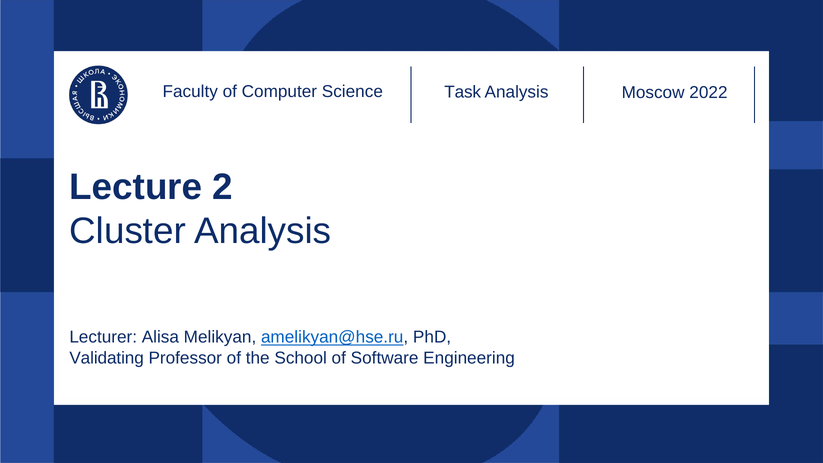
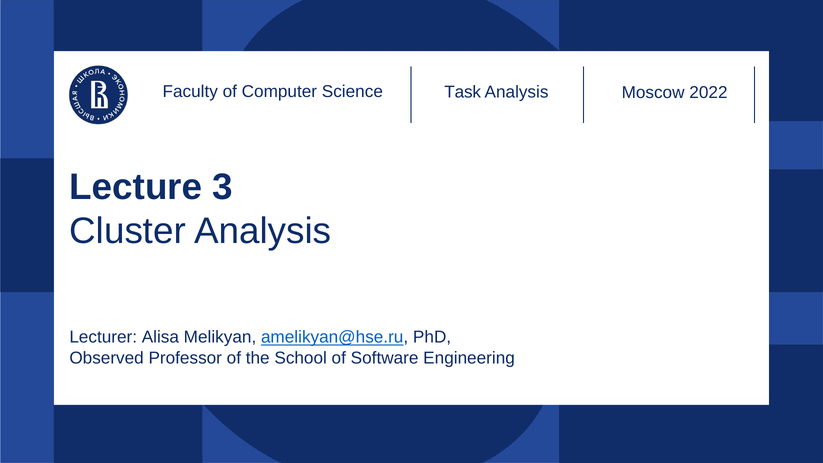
2: 2 -> 3
Validating: Validating -> Observed
